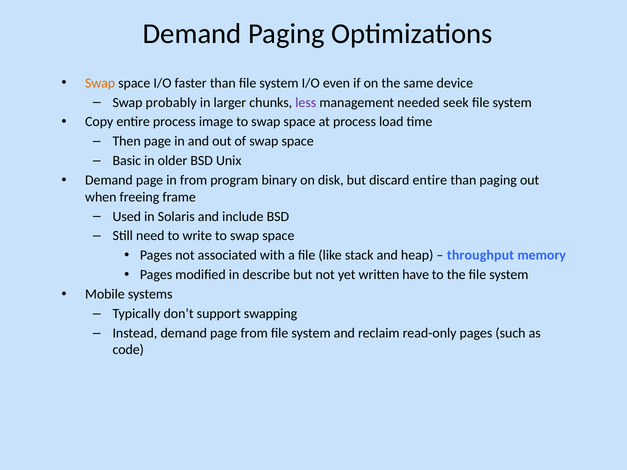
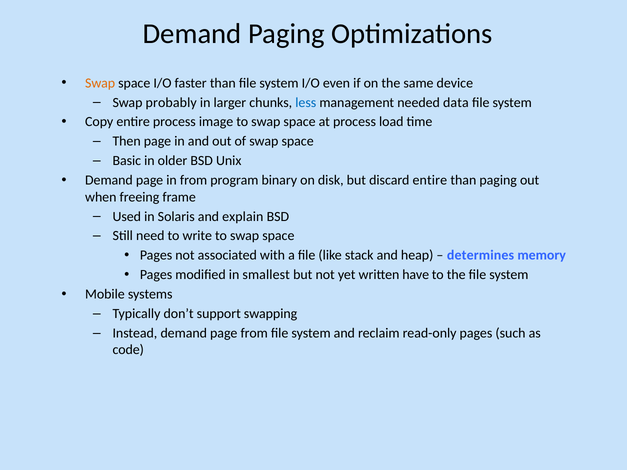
less colour: purple -> blue
seek: seek -> data
include: include -> explain
throughput: throughput -> determines
describe: describe -> smallest
